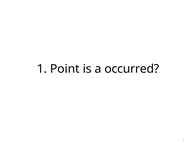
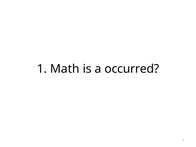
Point: Point -> Math
